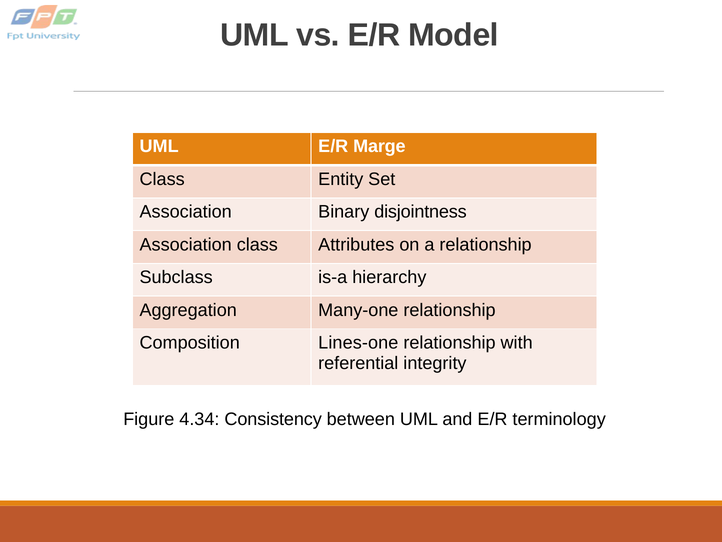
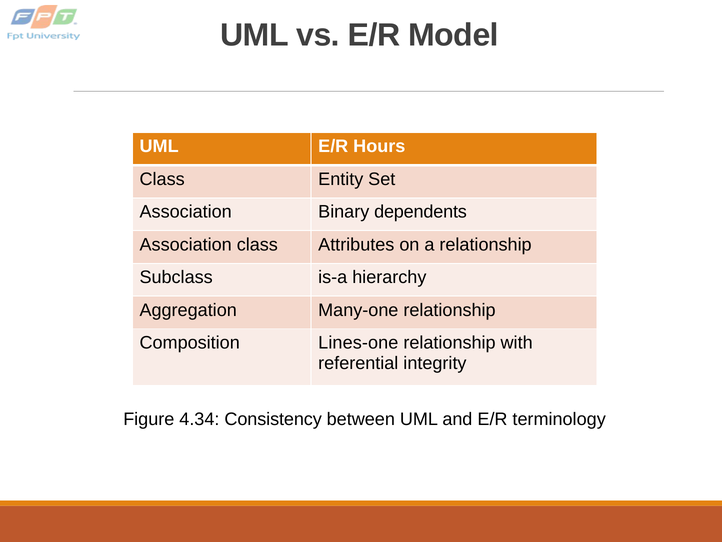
Marge: Marge -> Hours
disjointness: disjointness -> dependents
